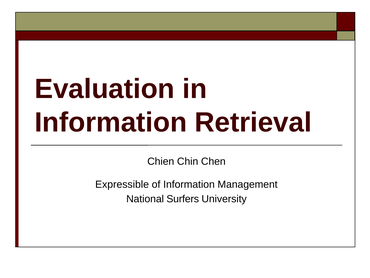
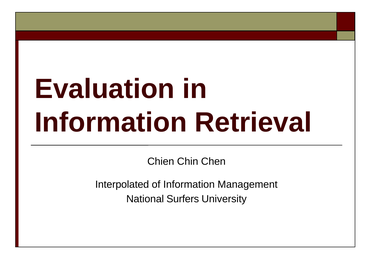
Expressible: Expressible -> Interpolated
